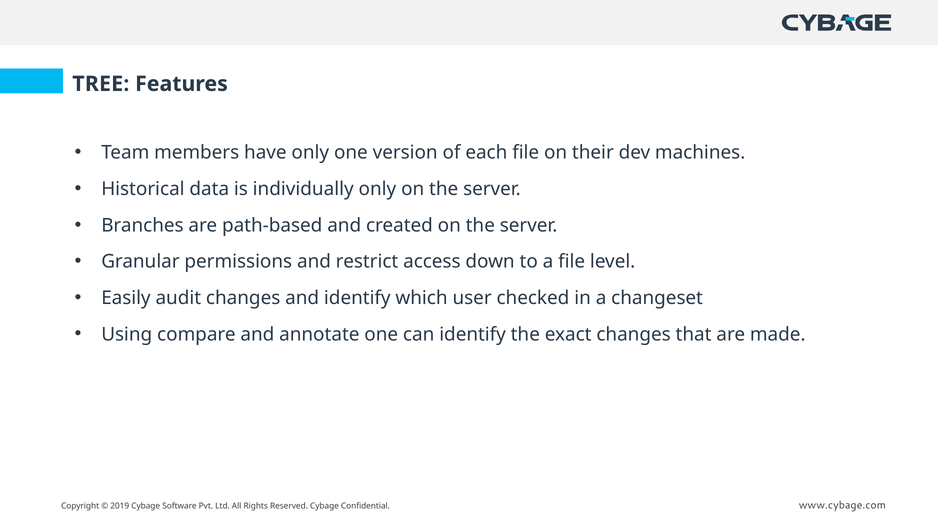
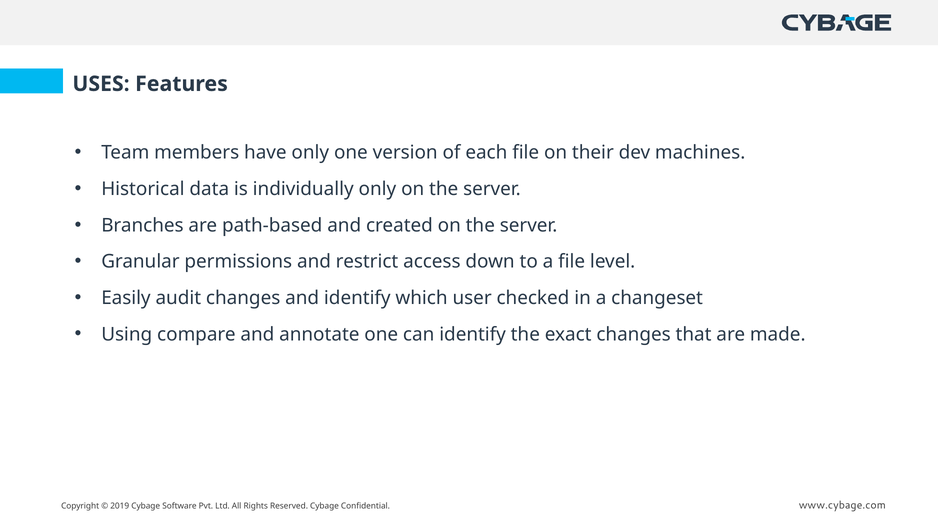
TREE: TREE -> USES
